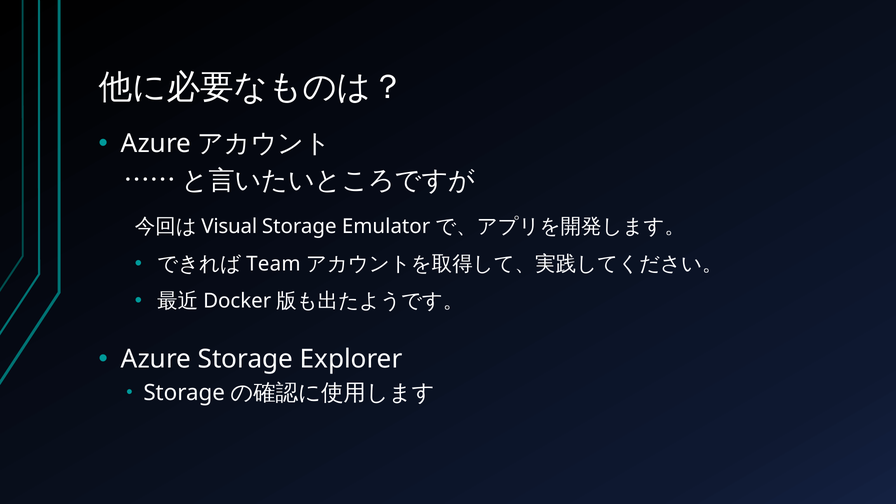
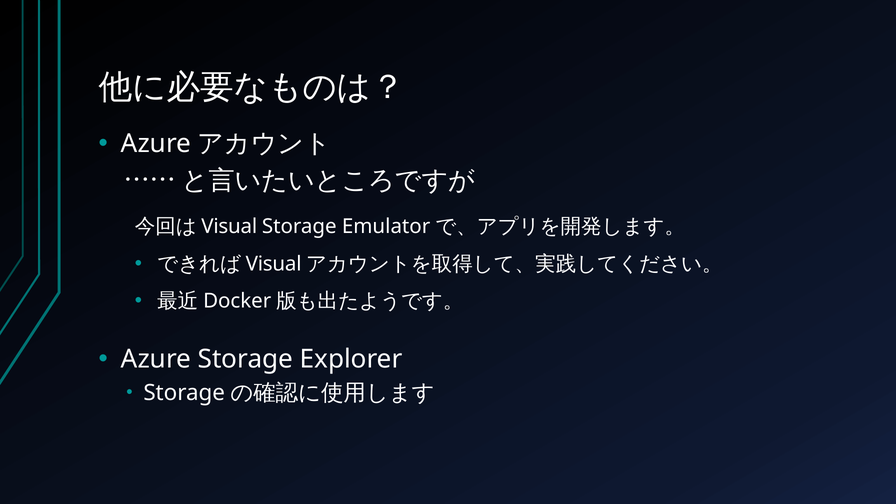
Team at (273, 264): Team -> Visual
